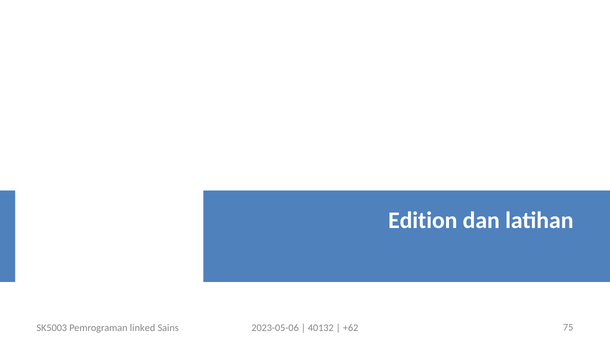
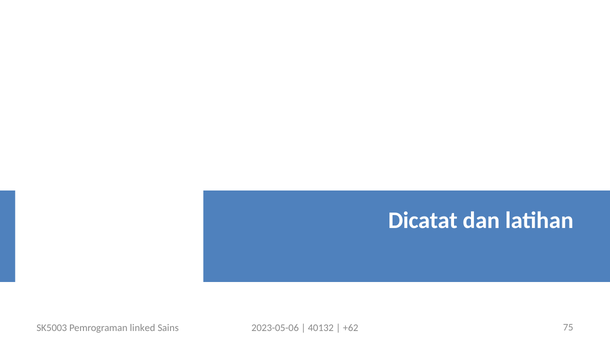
Edition: Edition -> Dicatat
